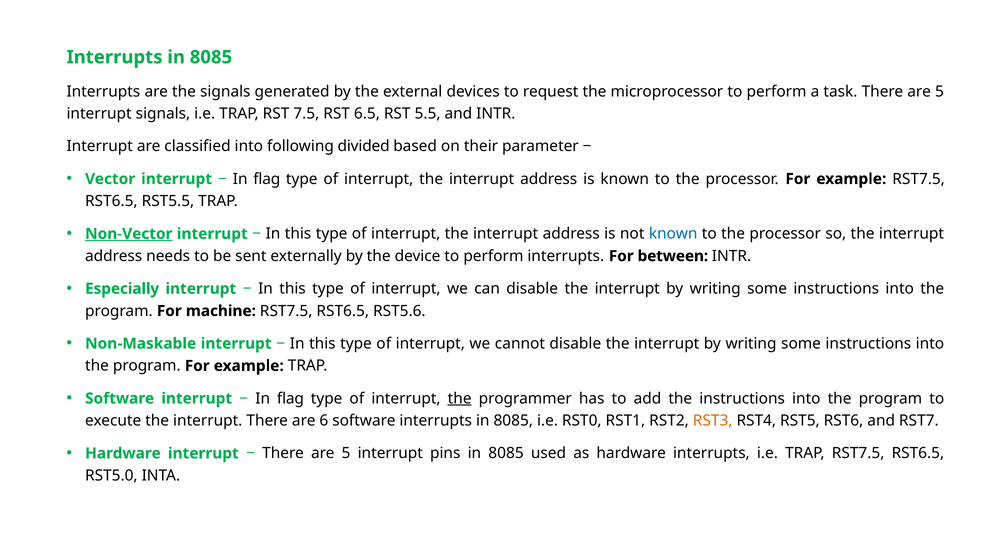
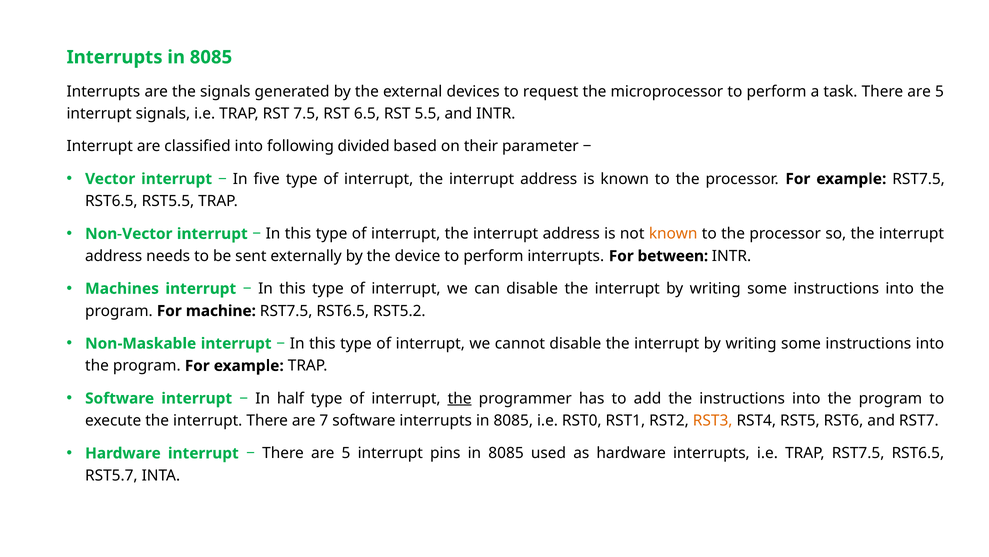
flag at (267, 179): flag -> five
Non-Vector underline: present -> none
known at (673, 234) colour: blue -> orange
Especially: Especially -> Machines
RST5.6: RST5.6 -> RST5.2
flag at (290, 398): flag -> half
6: 6 -> 7
RST5.0: RST5.0 -> RST5.7
